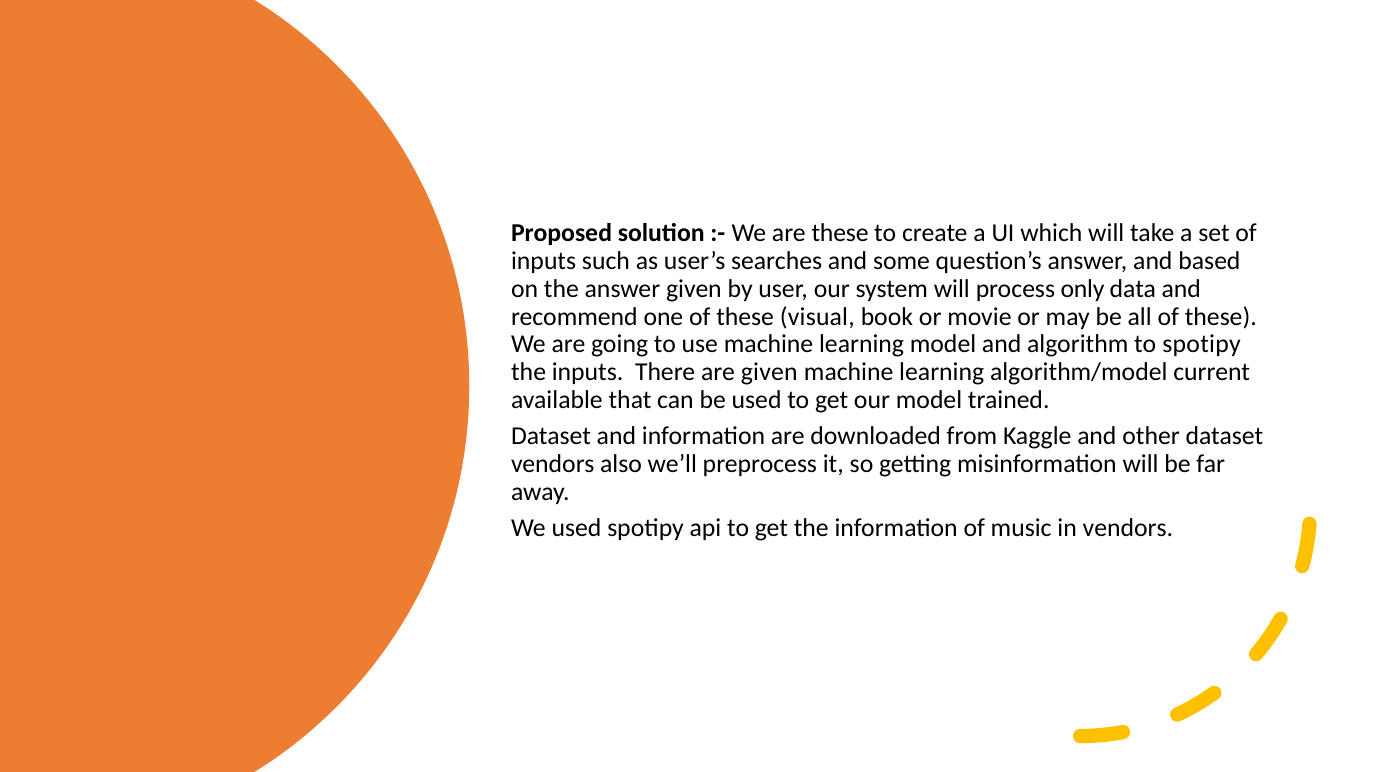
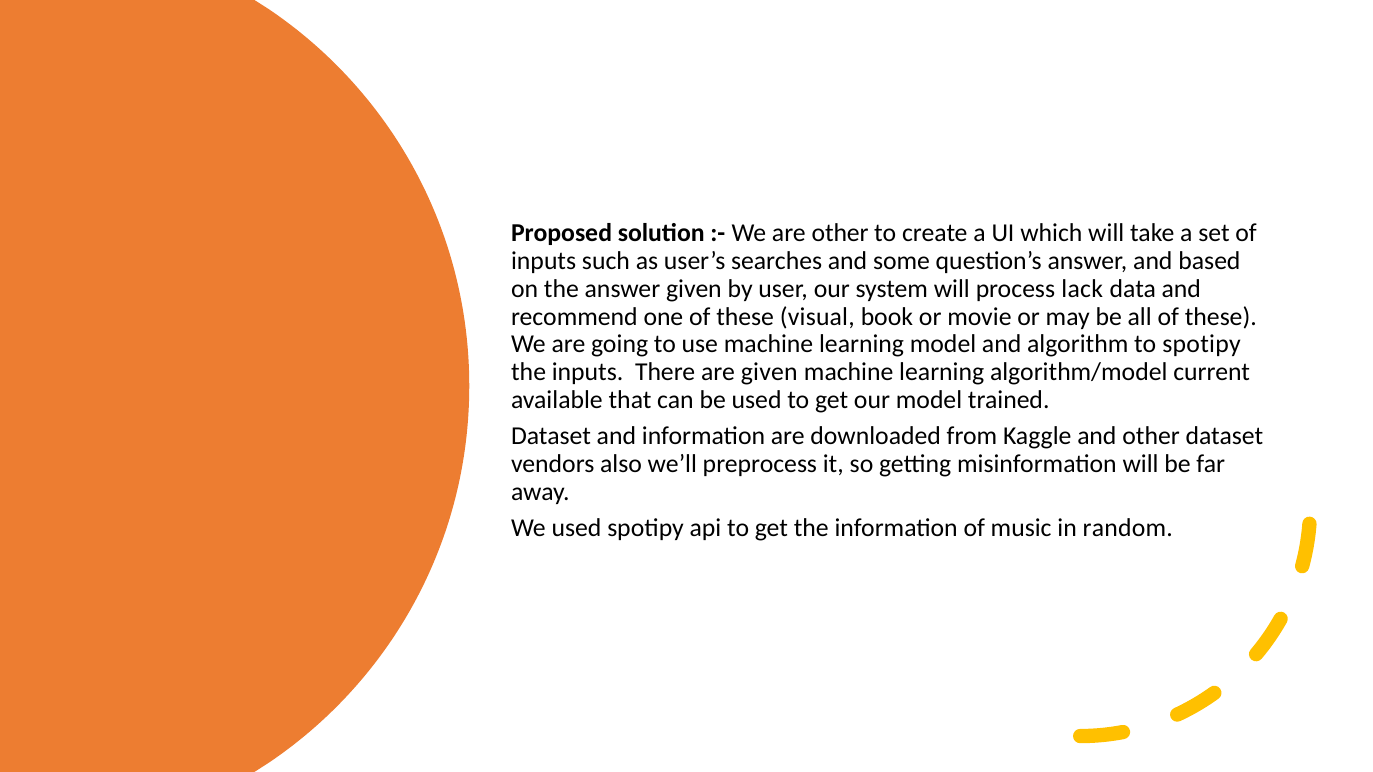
are these: these -> other
only: only -> lack
in vendors: vendors -> random
